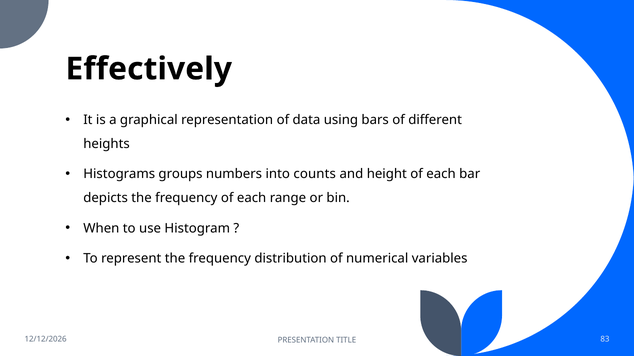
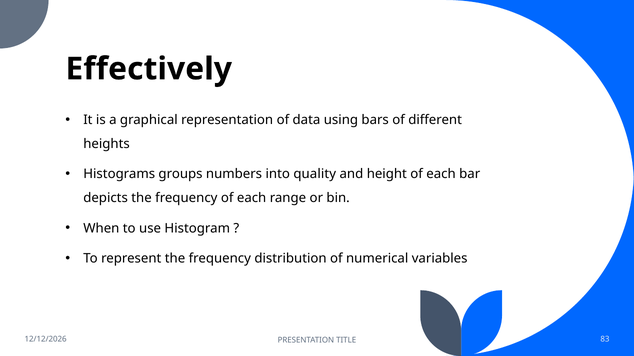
counts: counts -> quality
